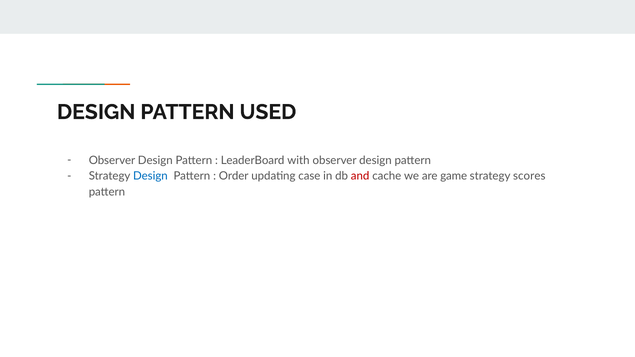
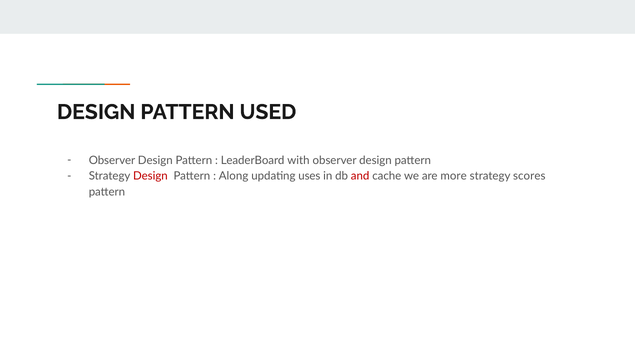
Design at (150, 176) colour: blue -> red
Order: Order -> Along
case: case -> uses
game: game -> more
